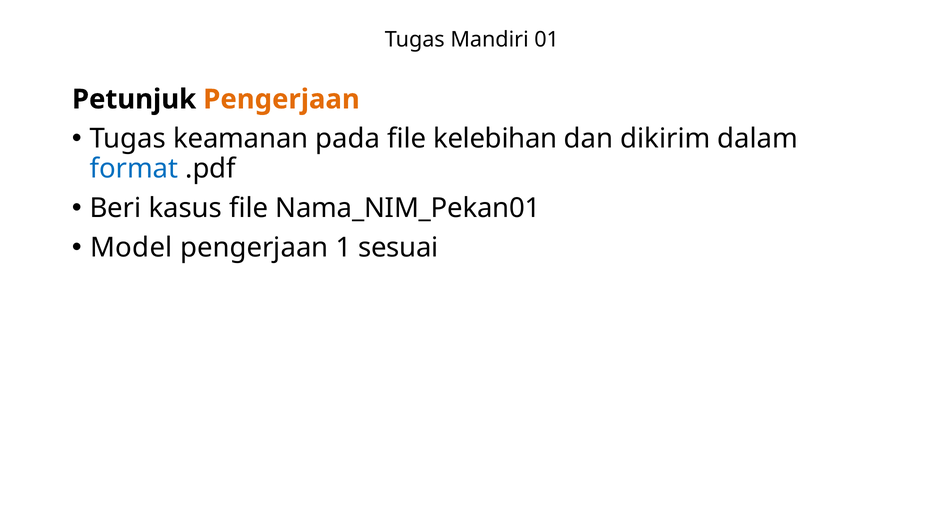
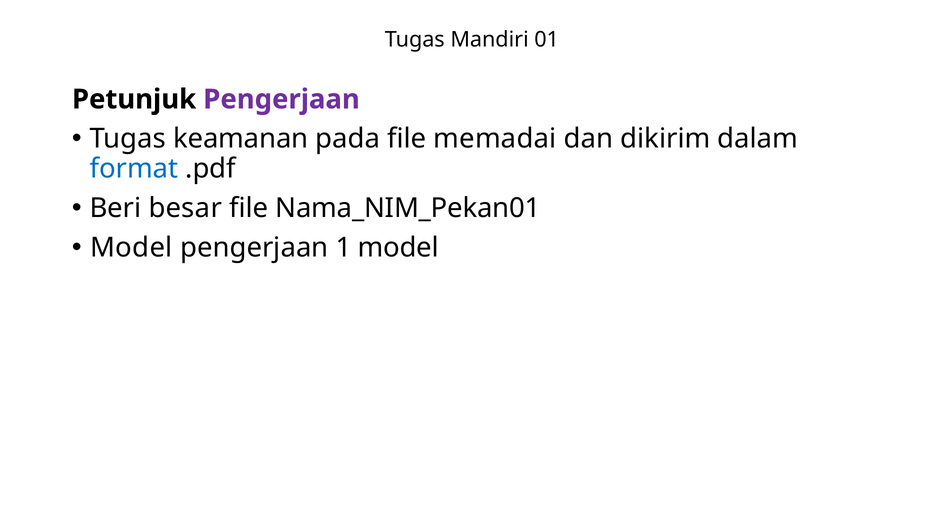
Pengerjaan at (282, 99) colour: orange -> purple
kelebihan: kelebihan -> memadai
kasus: kasus -> besar
1 sesuai: sesuai -> model
